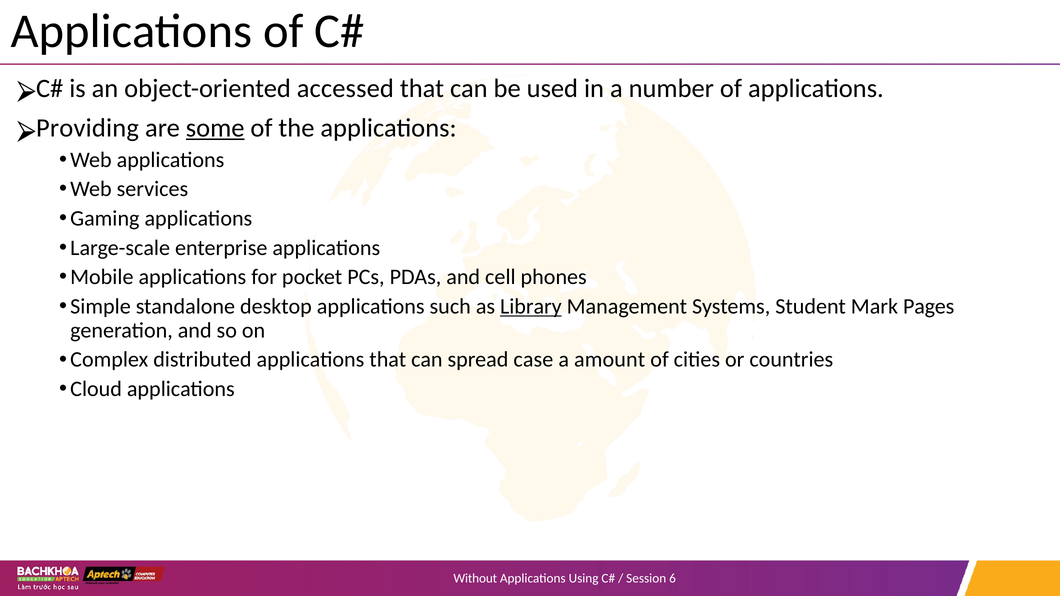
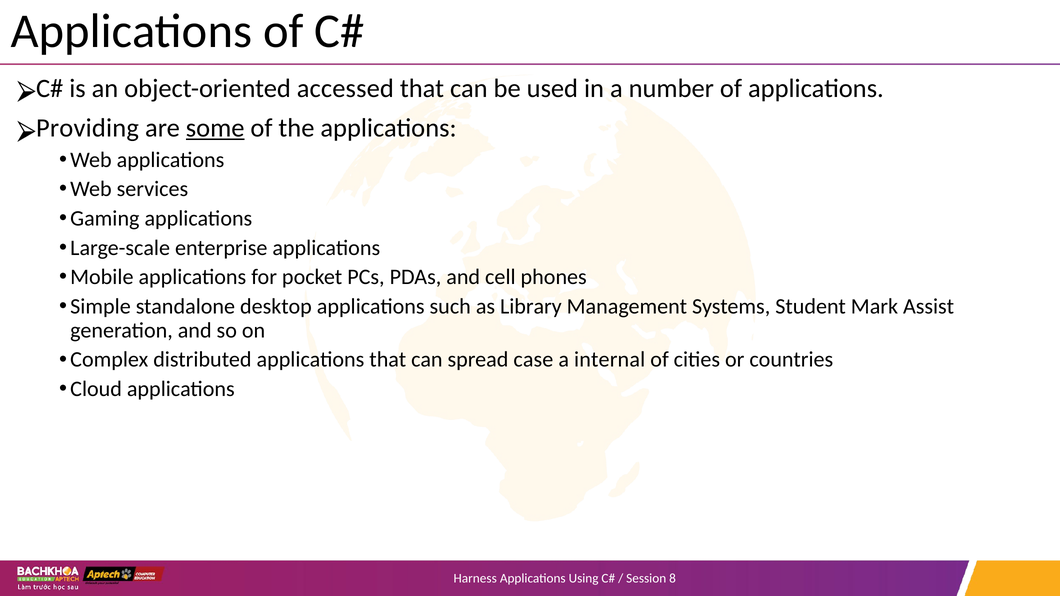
Library underline: present -> none
Pages: Pages -> Assist
amount: amount -> internal
Without: Without -> Harness
6: 6 -> 8
